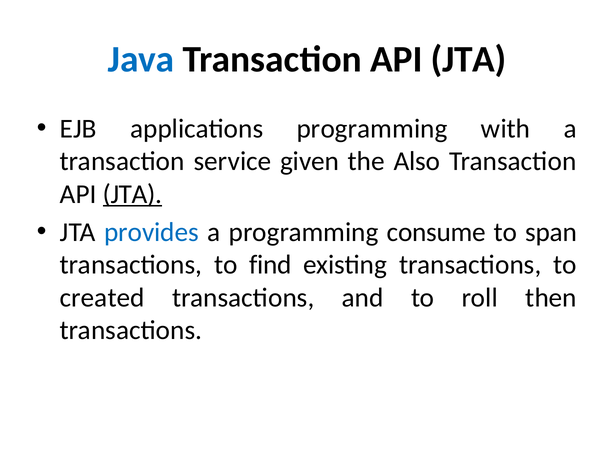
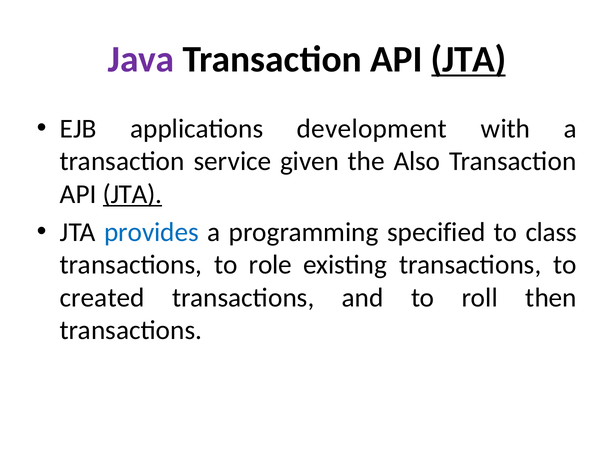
Java colour: blue -> purple
JTA at (469, 59) underline: none -> present
applications programming: programming -> development
consume: consume -> specified
span: span -> class
find: find -> role
